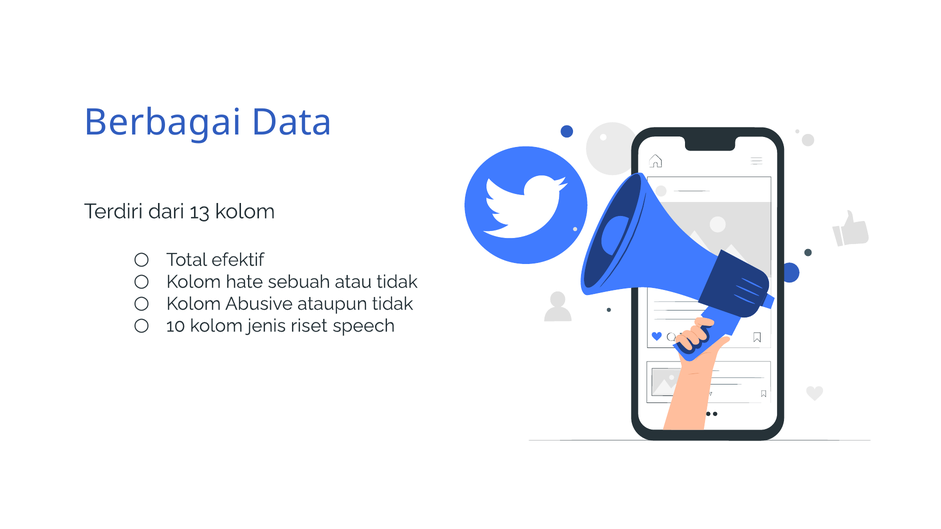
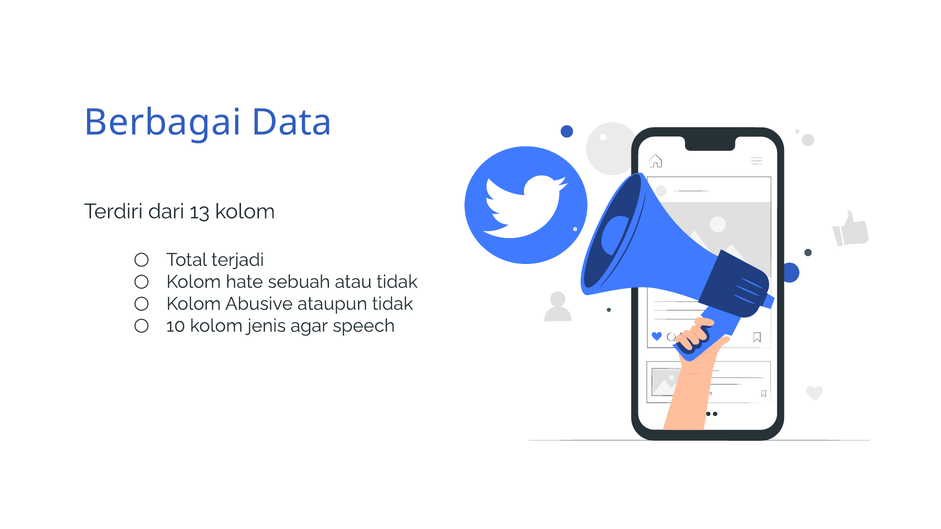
efektif: efektif -> terjadi
riset: riset -> agar
